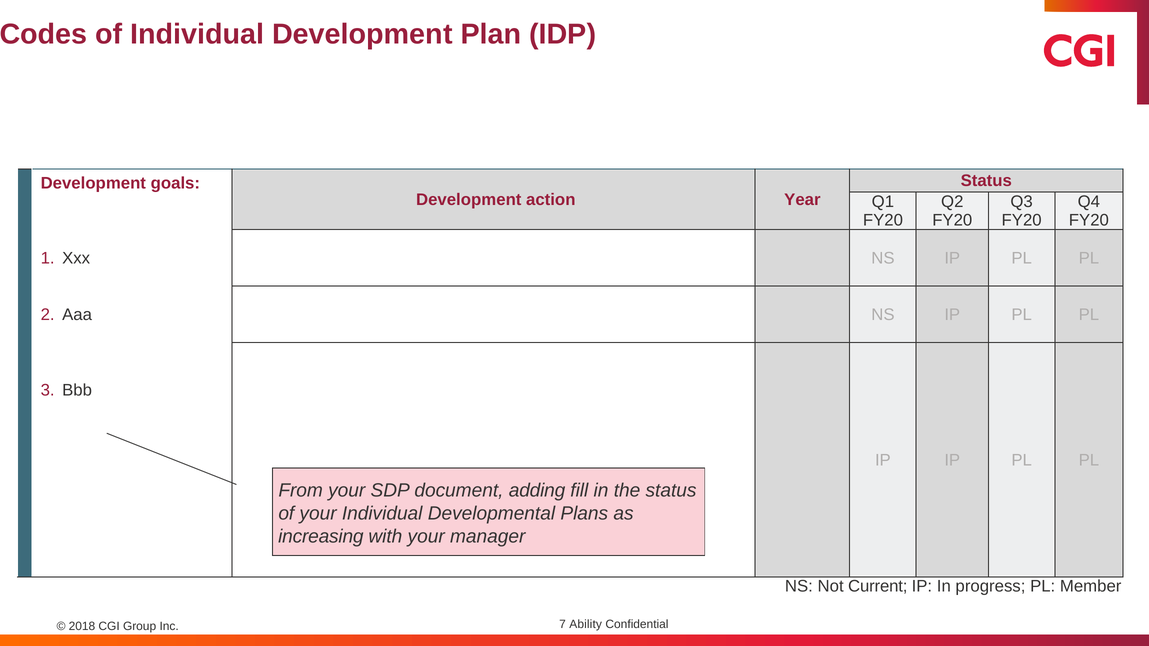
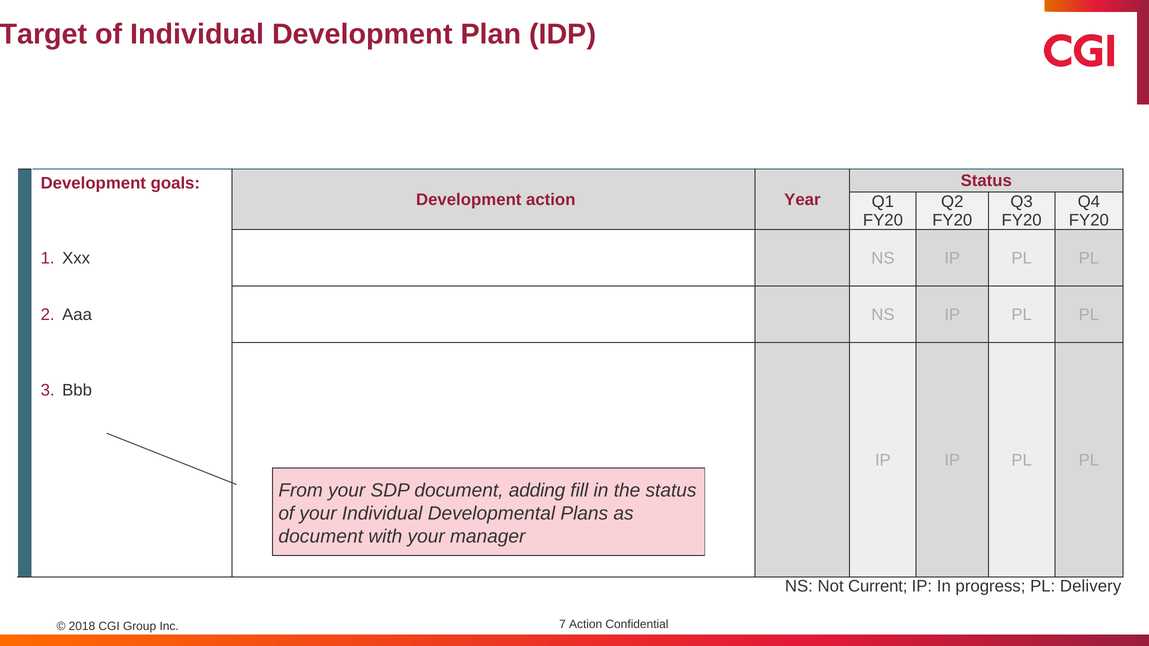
Codes: Codes -> Target
increasing at (321, 536): increasing -> document
Member: Member -> Delivery
7 Ability: Ability -> Action
